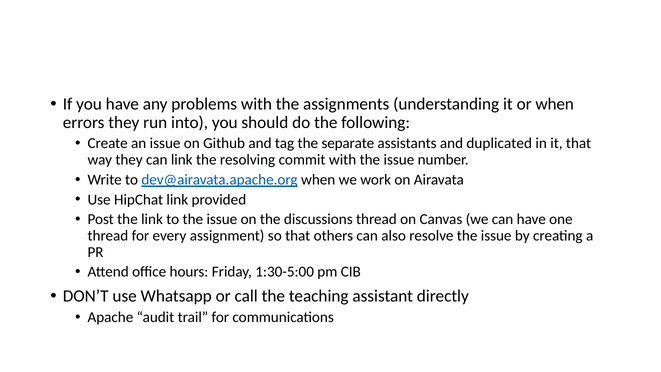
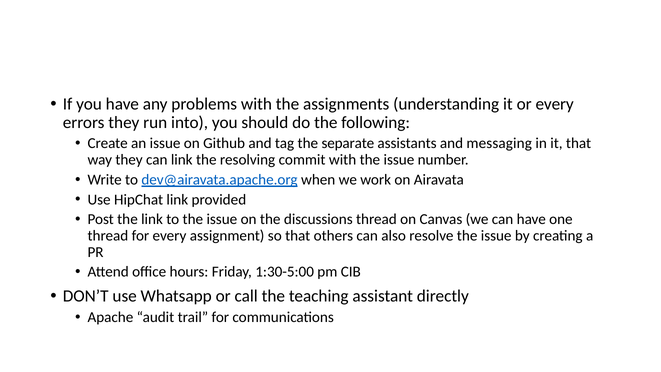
or when: when -> every
duplicated: duplicated -> messaging
